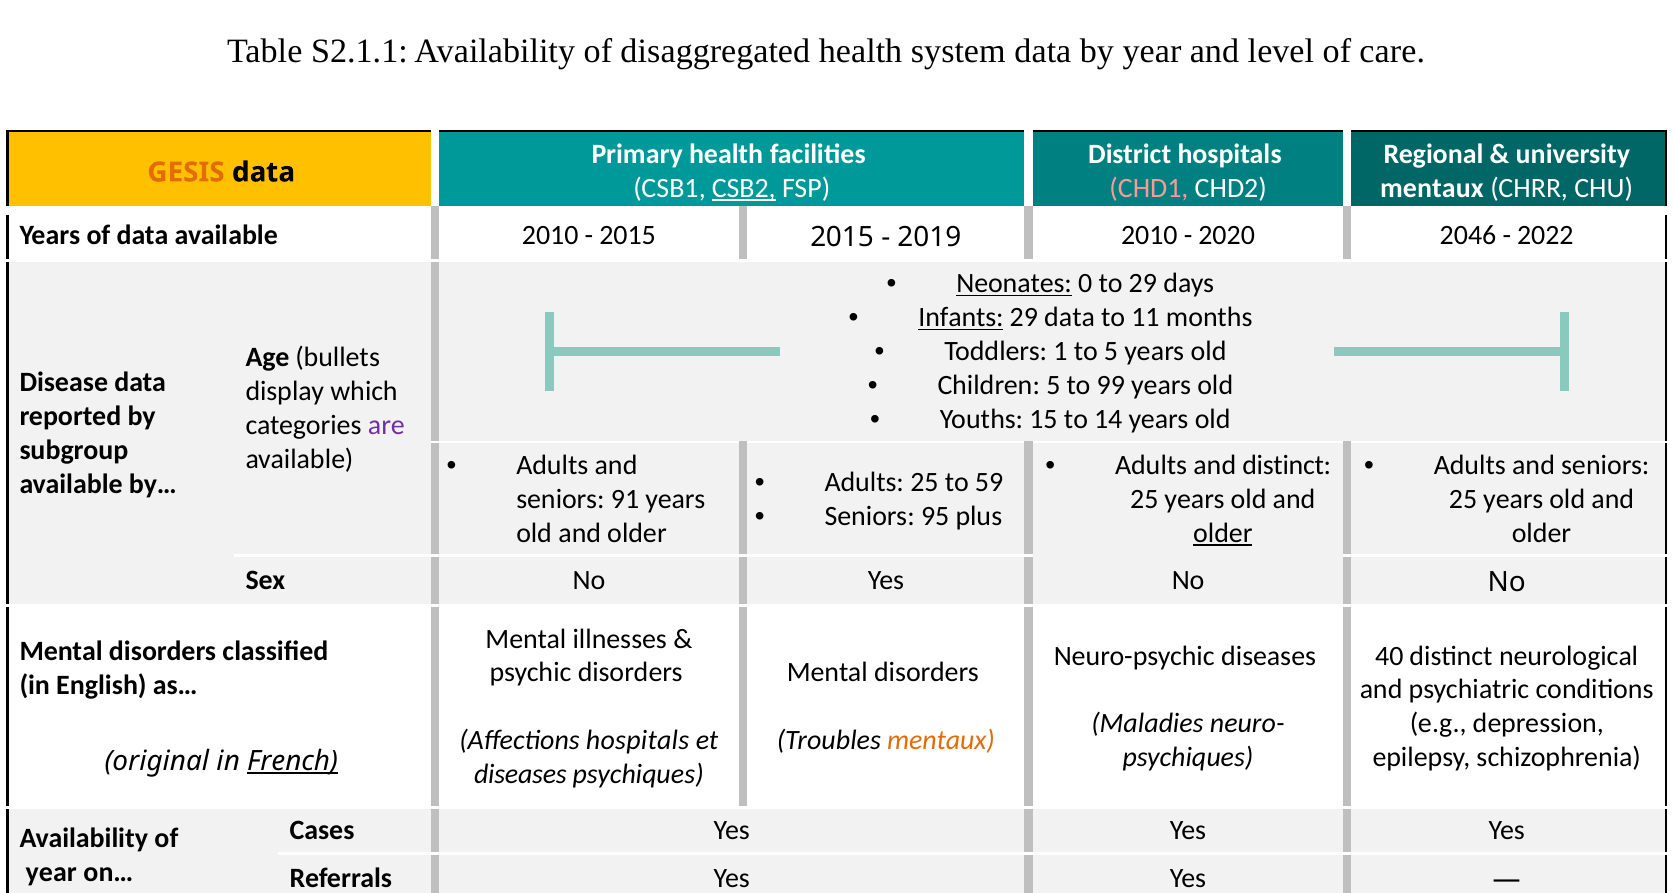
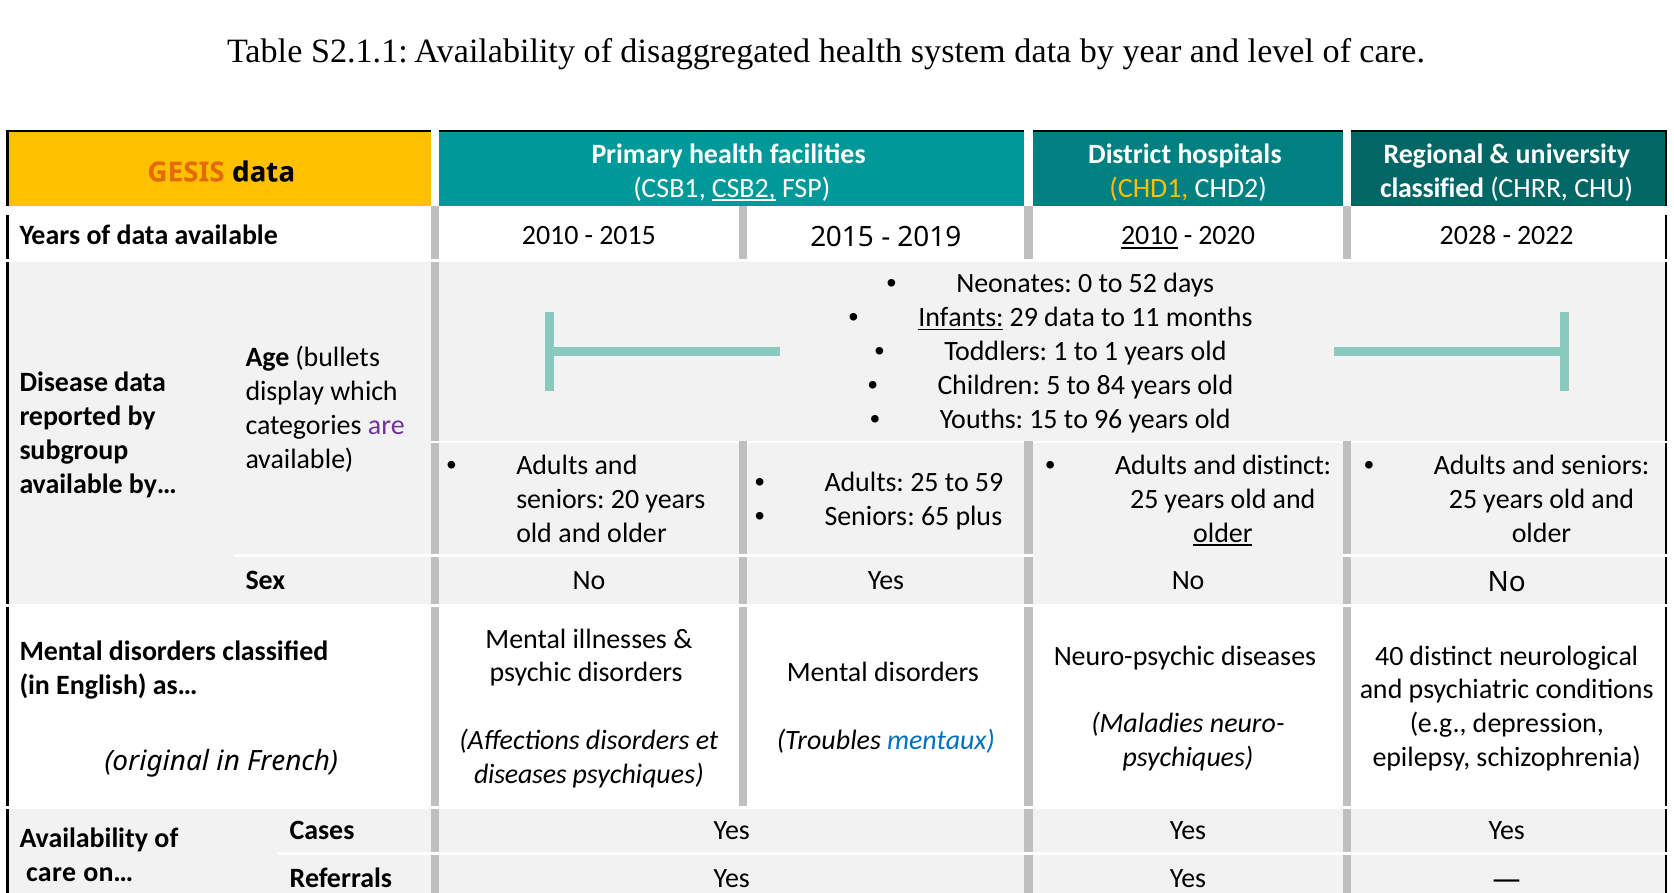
CHD1 colour: pink -> yellow
mentaux at (1432, 188): mentaux -> classified
2010 at (1149, 236) underline: none -> present
2046: 2046 -> 2028
Neonates underline: present -> none
to 29: 29 -> 52
to 5: 5 -> 1
99: 99 -> 84
14: 14 -> 96
91: 91 -> 20
95: 95 -> 65
Affections hospitals: hospitals -> disorders
mentaux at (941, 740) colour: orange -> blue
French underline: present -> none
year at (51, 872): year -> care
